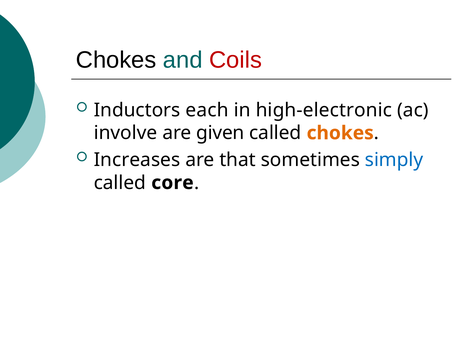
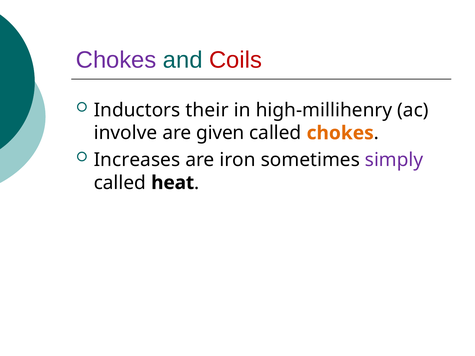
Chokes at (116, 60) colour: black -> purple
each: each -> their
high-electronic: high-electronic -> high-millihenry
that: that -> iron
simply colour: blue -> purple
core: core -> heat
